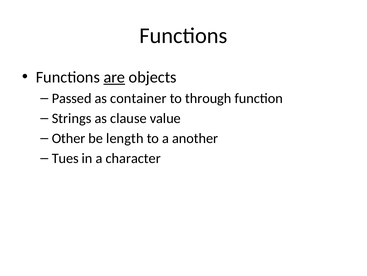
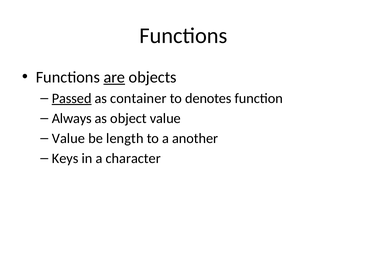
Passed underline: none -> present
through: through -> denotes
Strings: Strings -> Always
clause: clause -> object
Other at (69, 138): Other -> Value
Tues: Tues -> Keys
